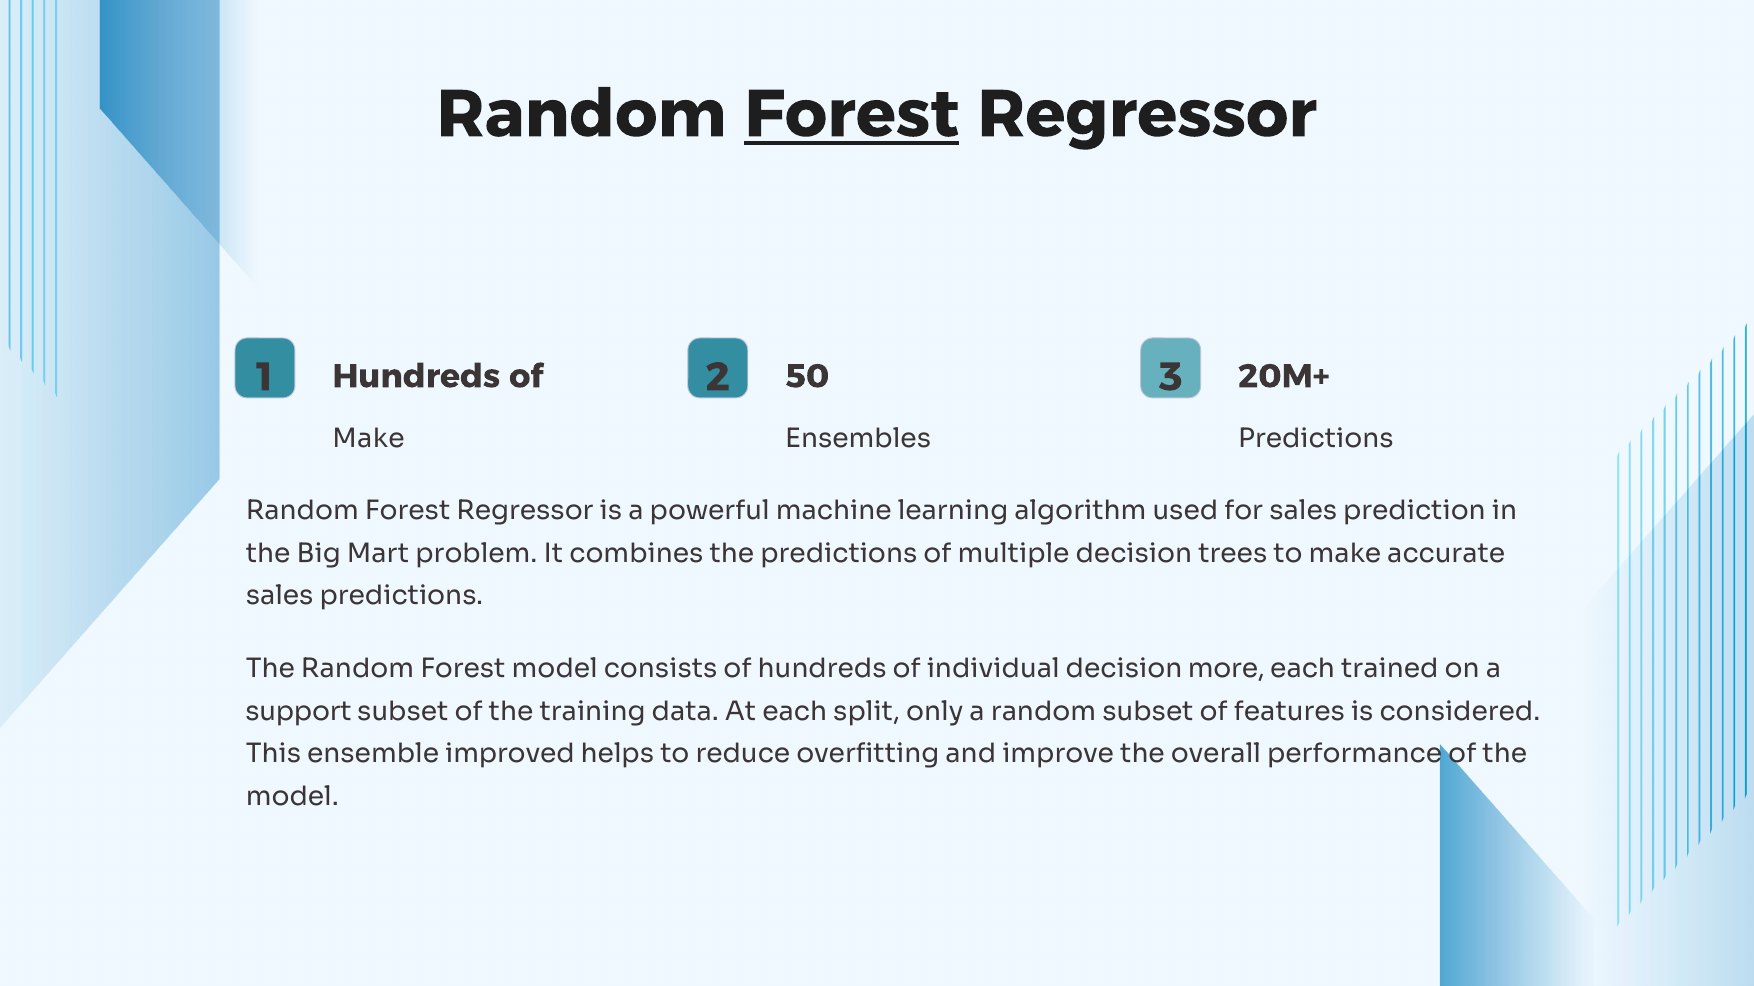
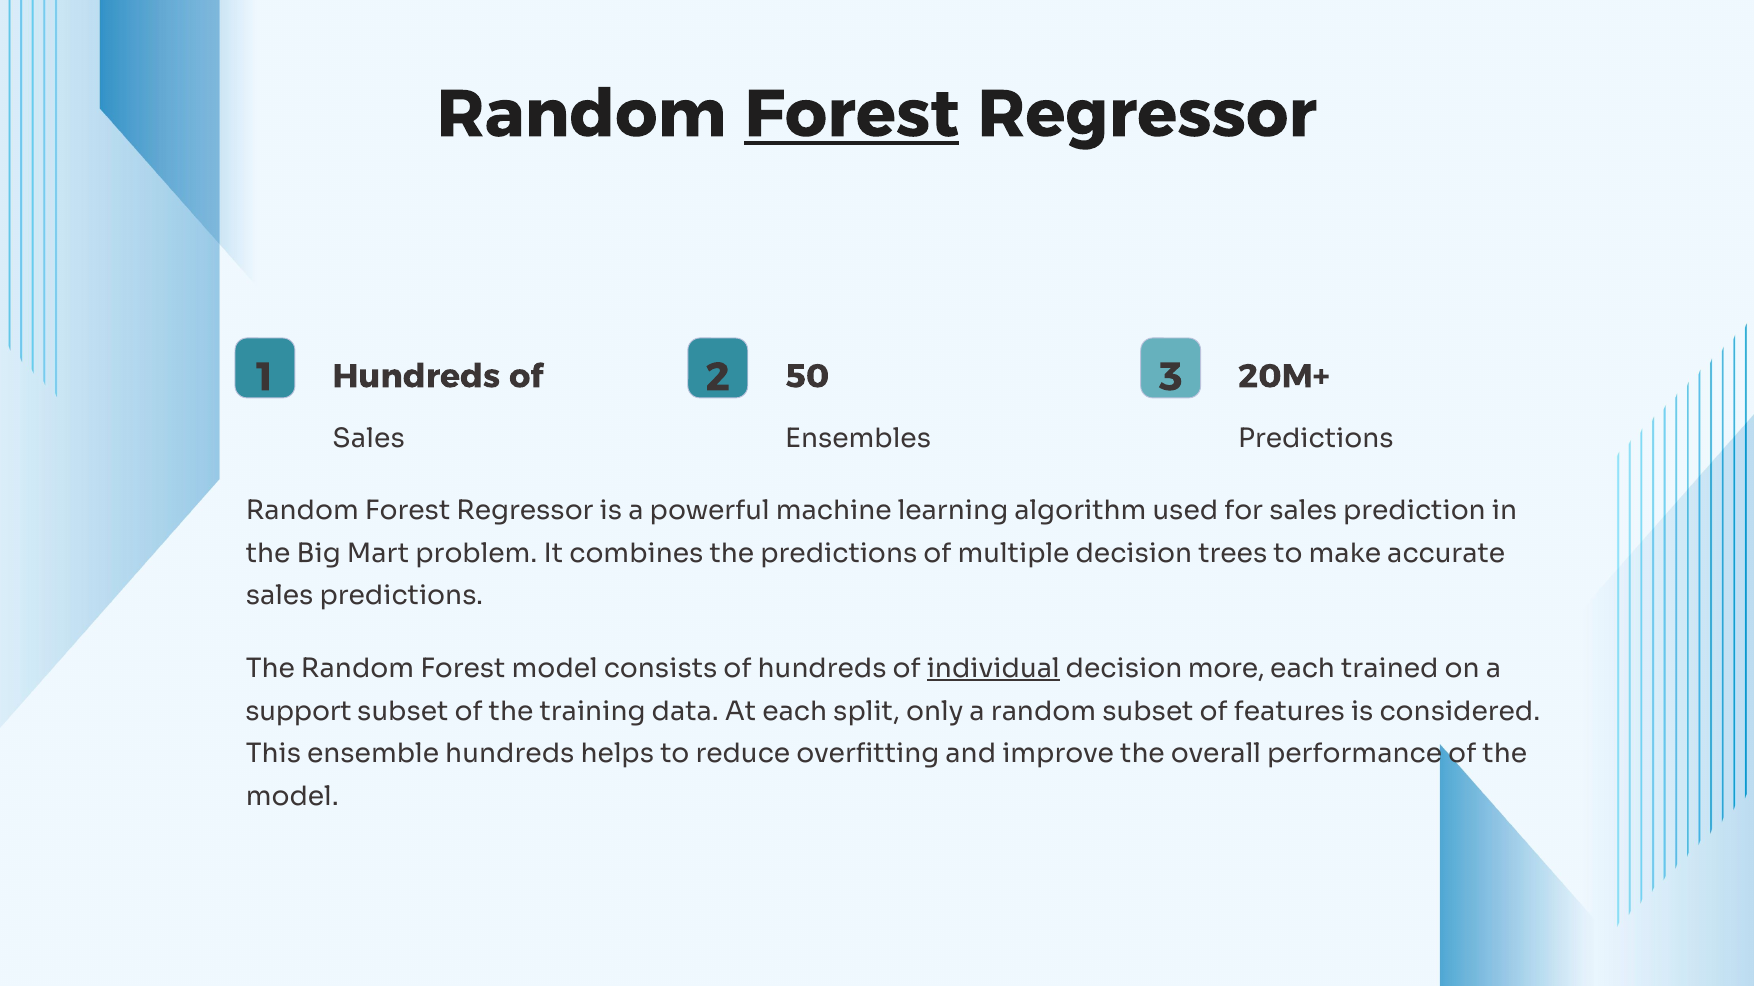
Make at (369, 439): Make -> Sales
individual underline: none -> present
ensemble improved: improved -> hundreds
